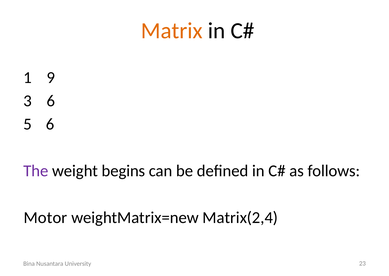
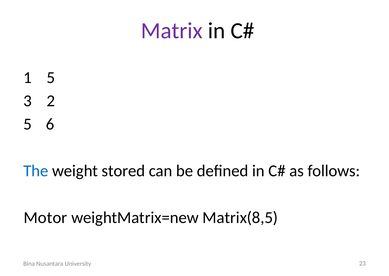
Matrix colour: orange -> purple
1 9: 9 -> 5
3 6: 6 -> 2
The colour: purple -> blue
begins: begins -> stored
Matrix(2,4: Matrix(2,4 -> Matrix(8,5
